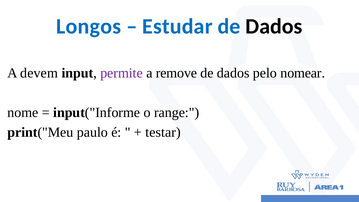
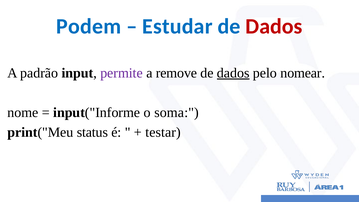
Longos: Longos -> Podem
Dados at (274, 26) colour: black -> red
devem: devem -> padrão
dados at (233, 73) underline: none -> present
range: range -> soma
paulo: paulo -> status
